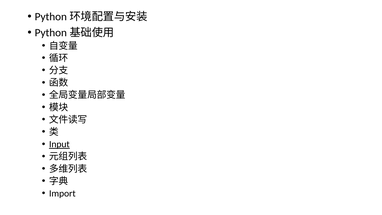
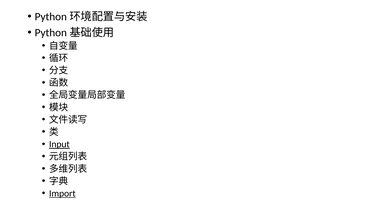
Import underline: none -> present
